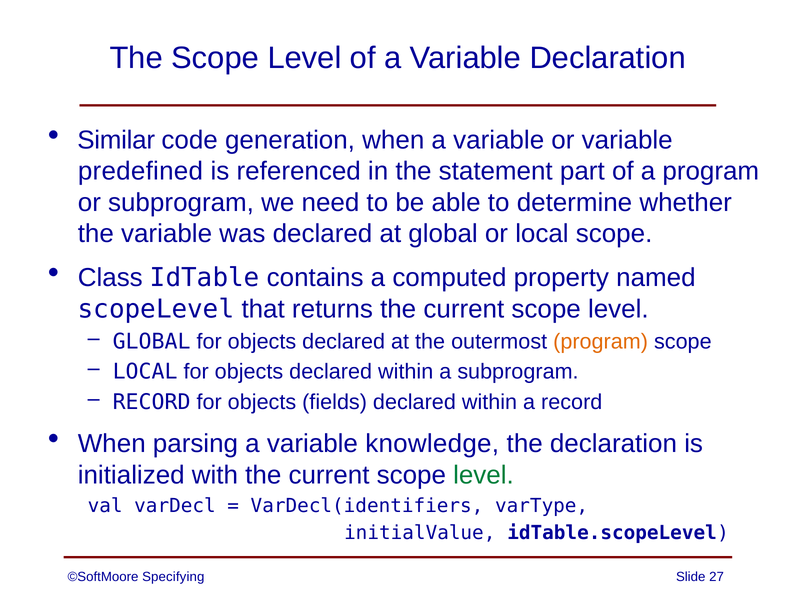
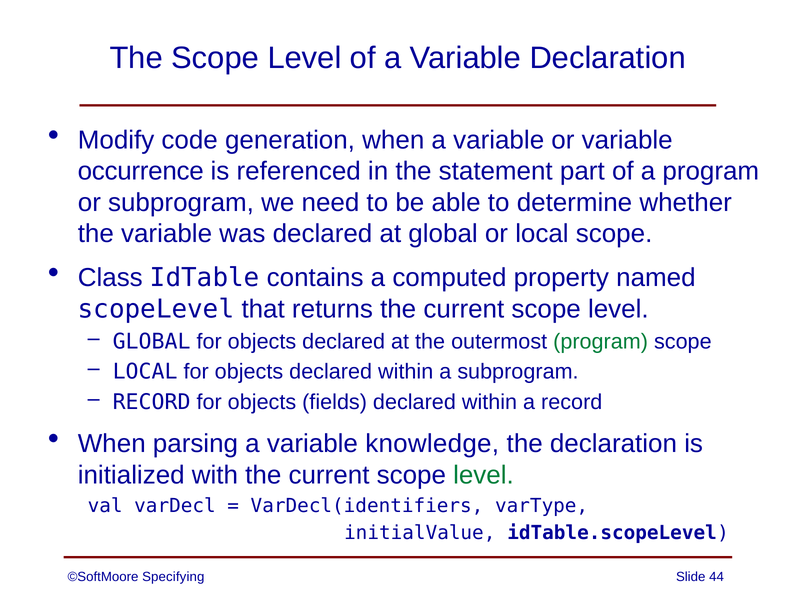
Similar: Similar -> Modify
predefined: predefined -> occurrence
program at (601, 342) colour: orange -> green
27: 27 -> 44
